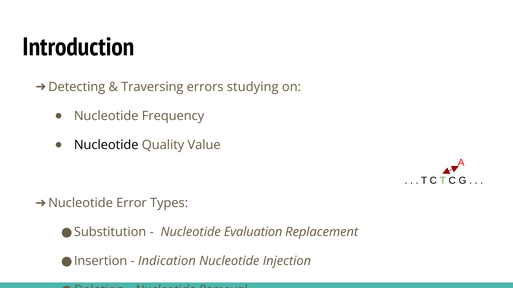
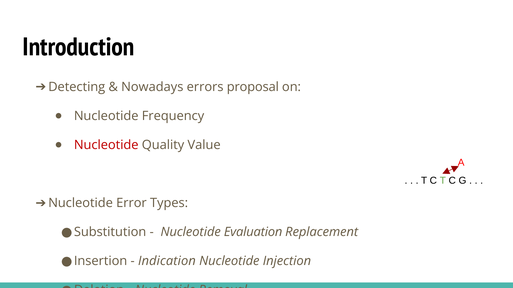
Traversing: Traversing -> Nowadays
studying: studying -> proposal
Nucleotide at (106, 145) colour: black -> red
